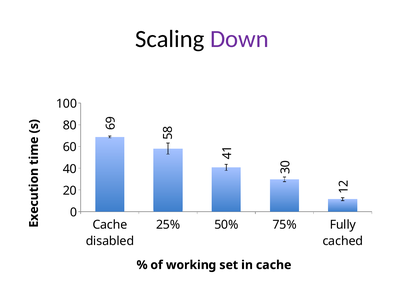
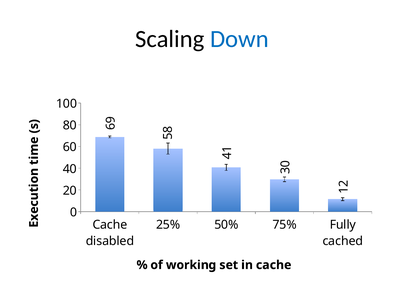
Down colour: purple -> blue
